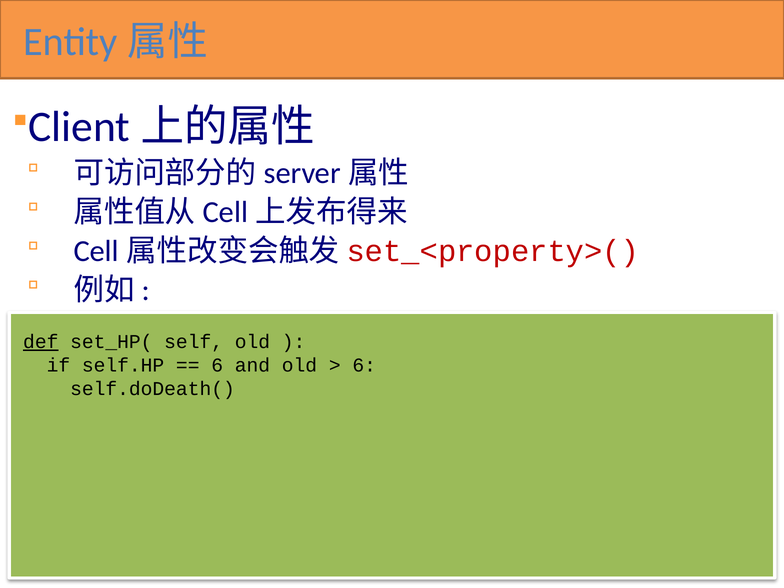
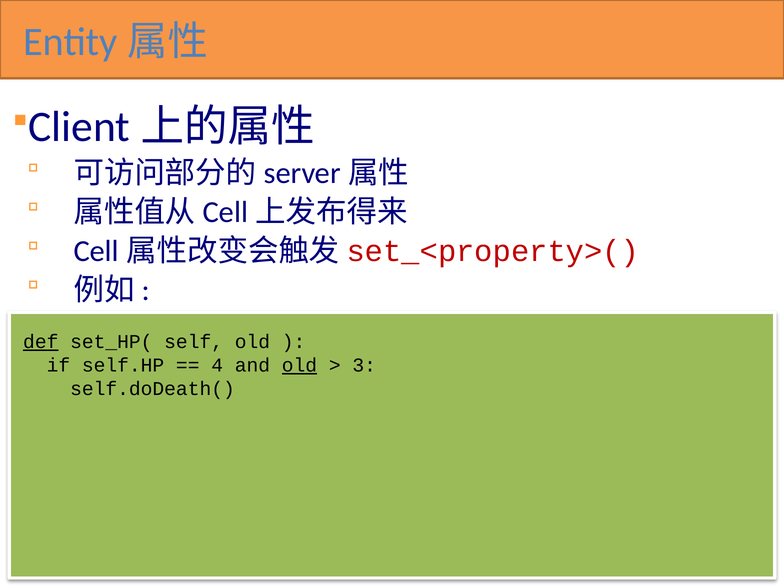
6 at (217, 365): 6 -> 4
old at (299, 365) underline: none -> present
6 at (364, 365): 6 -> 3
